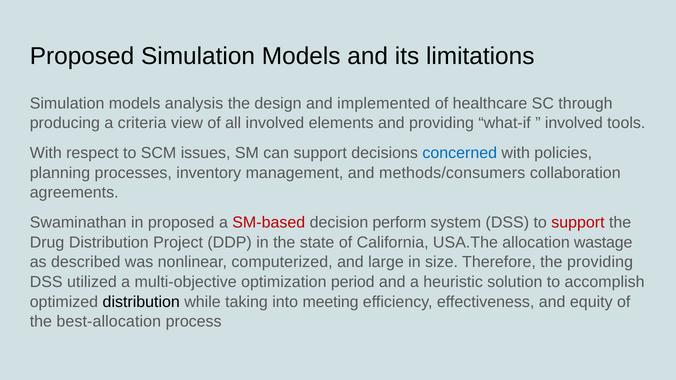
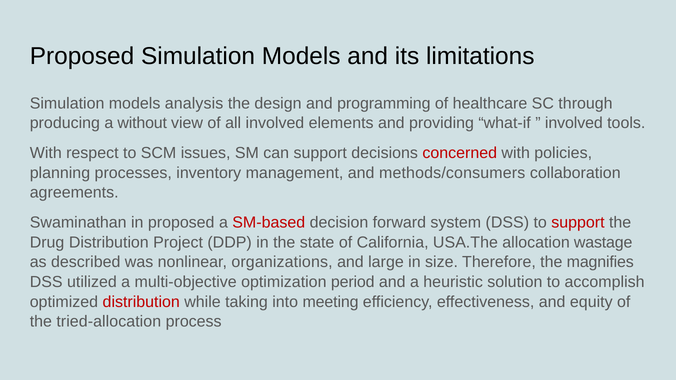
implemented: implemented -> programming
criteria: criteria -> without
concerned colour: blue -> red
perform: perform -> forward
computerized: computerized -> organizations
the providing: providing -> magnifies
distribution at (141, 302) colour: black -> red
best-allocation: best-allocation -> tried-allocation
